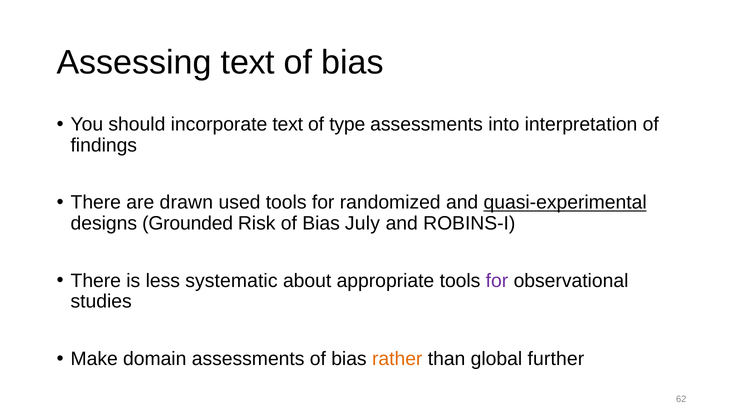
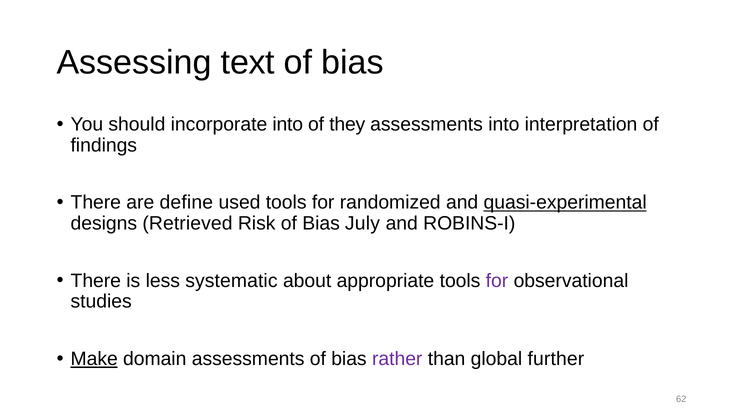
incorporate text: text -> into
type: type -> they
drawn: drawn -> define
Grounded: Grounded -> Retrieved
Make underline: none -> present
rather colour: orange -> purple
